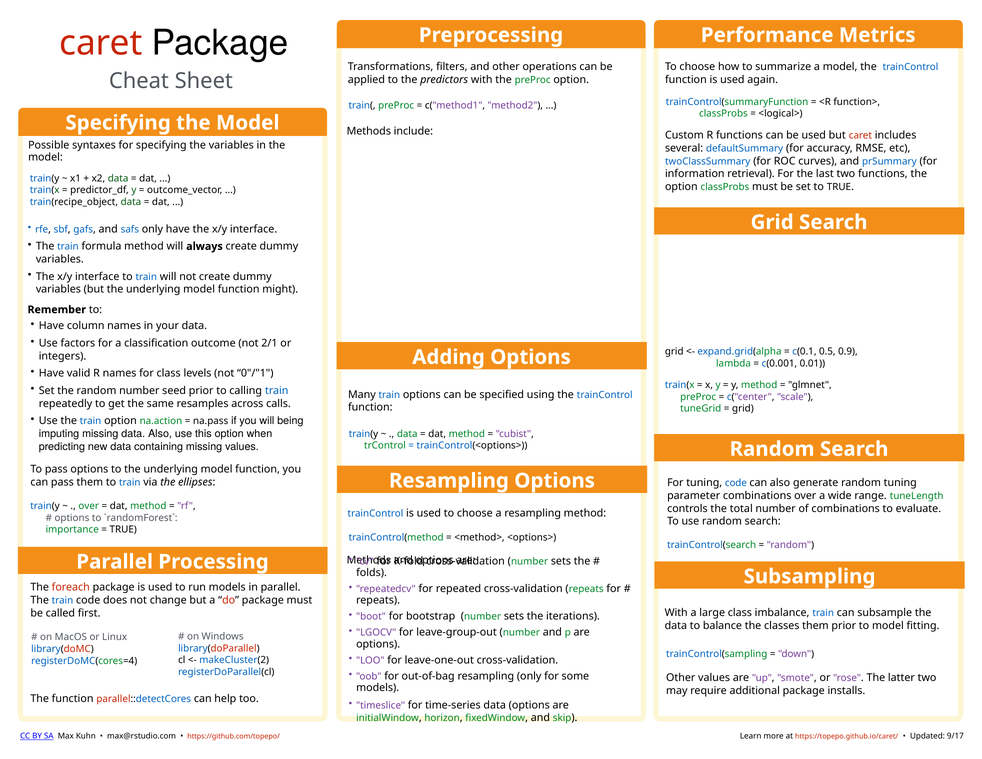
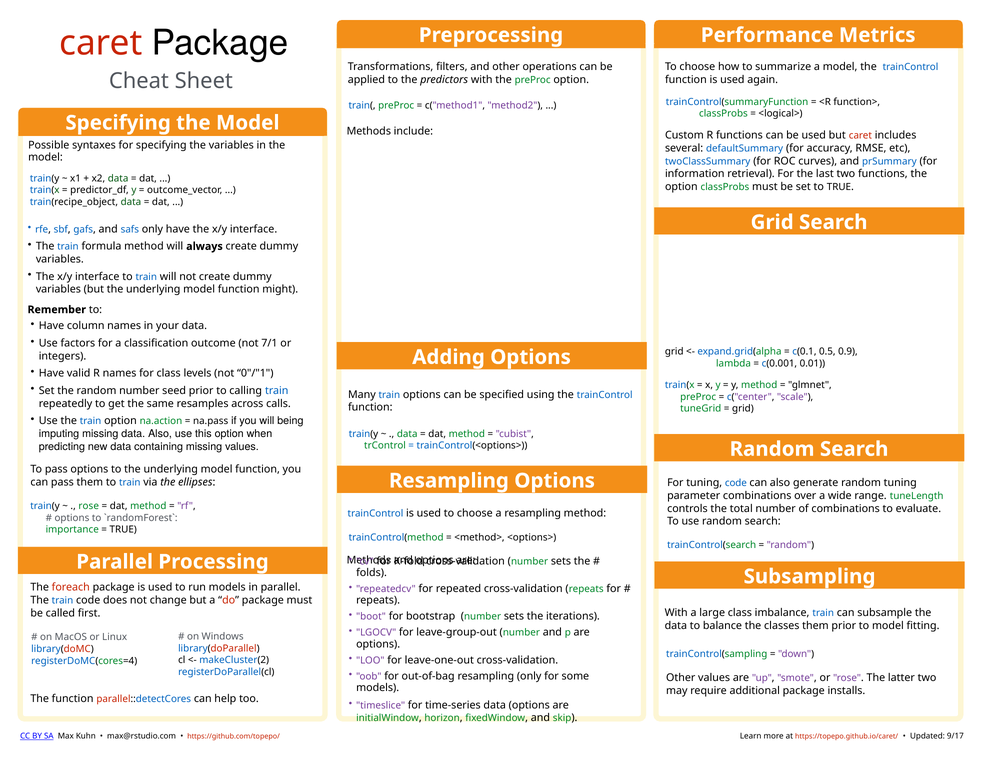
2/1: 2/1 -> 7/1
over at (89, 506): over -> rose
